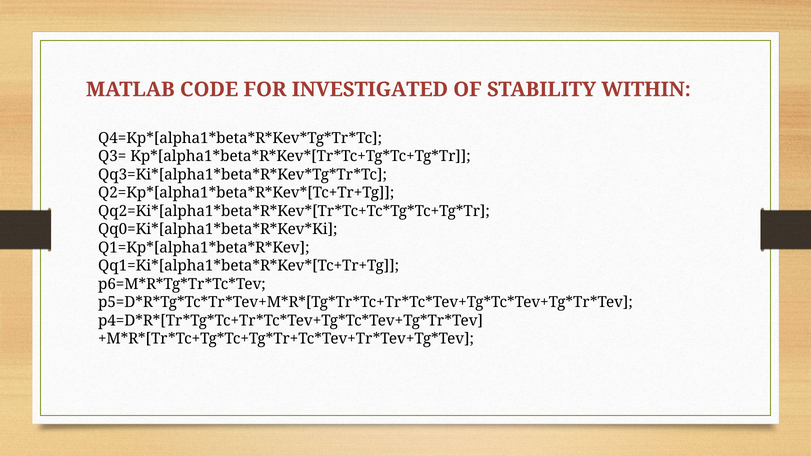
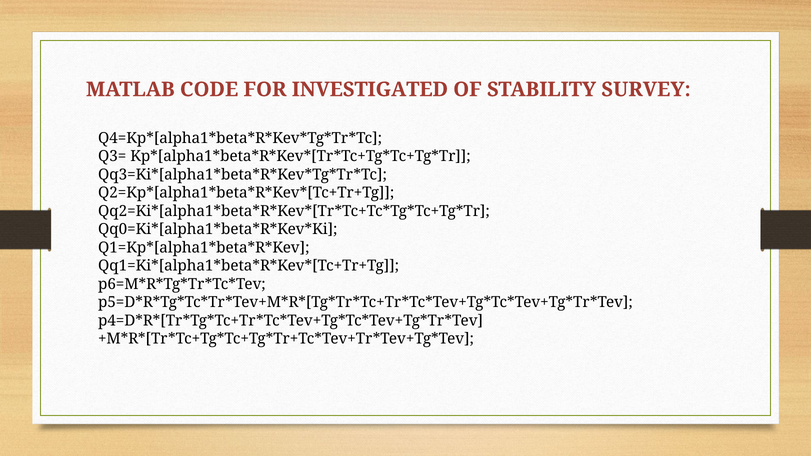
WITHIN: WITHIN -> SURVEY
